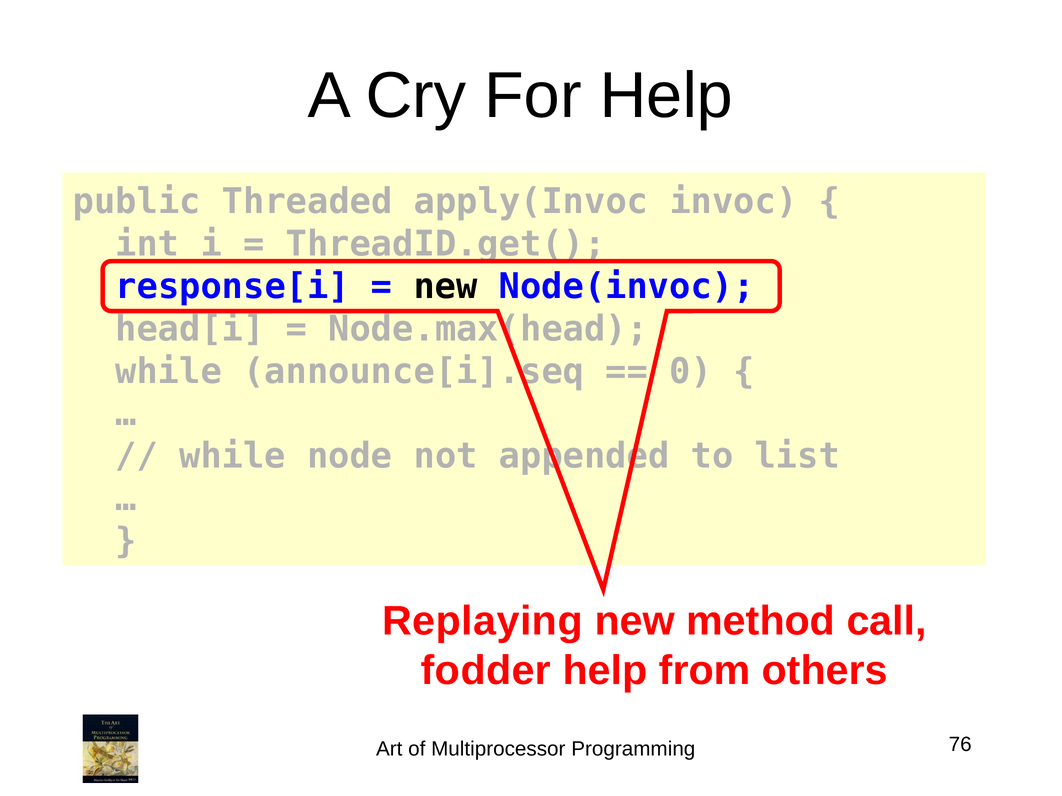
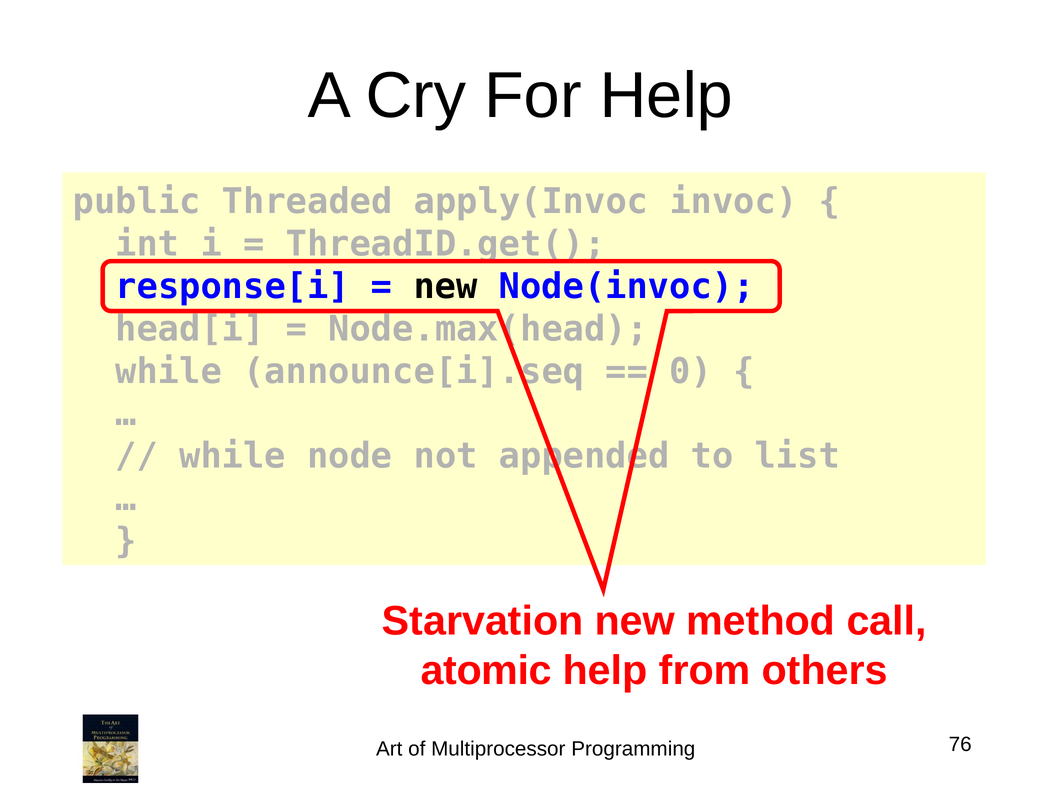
Replaying: Replaying -> Starvation
fodder: fodder -> atomic
